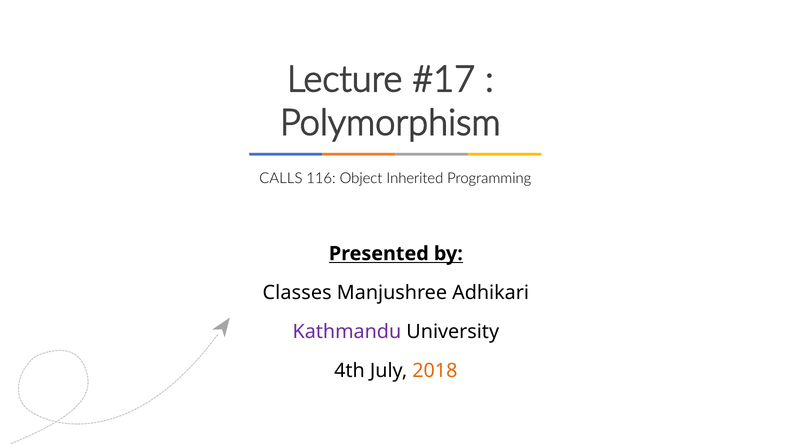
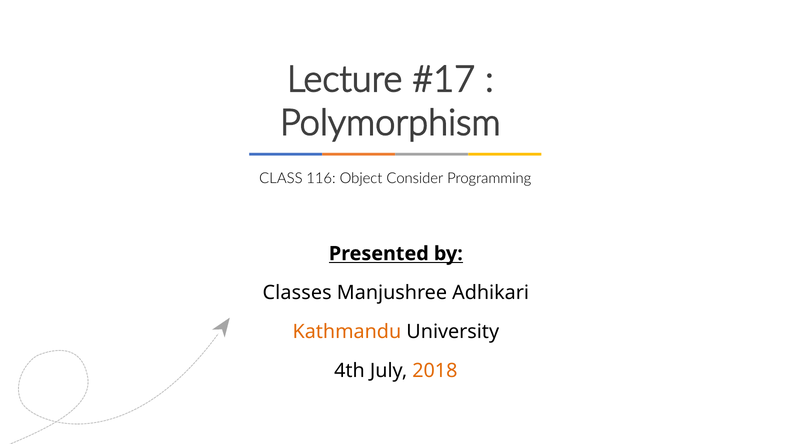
CALLS: CALLS -> CLASS
Inherited: Inherited -> Consider
Kathmandu colour: purple -> orange
